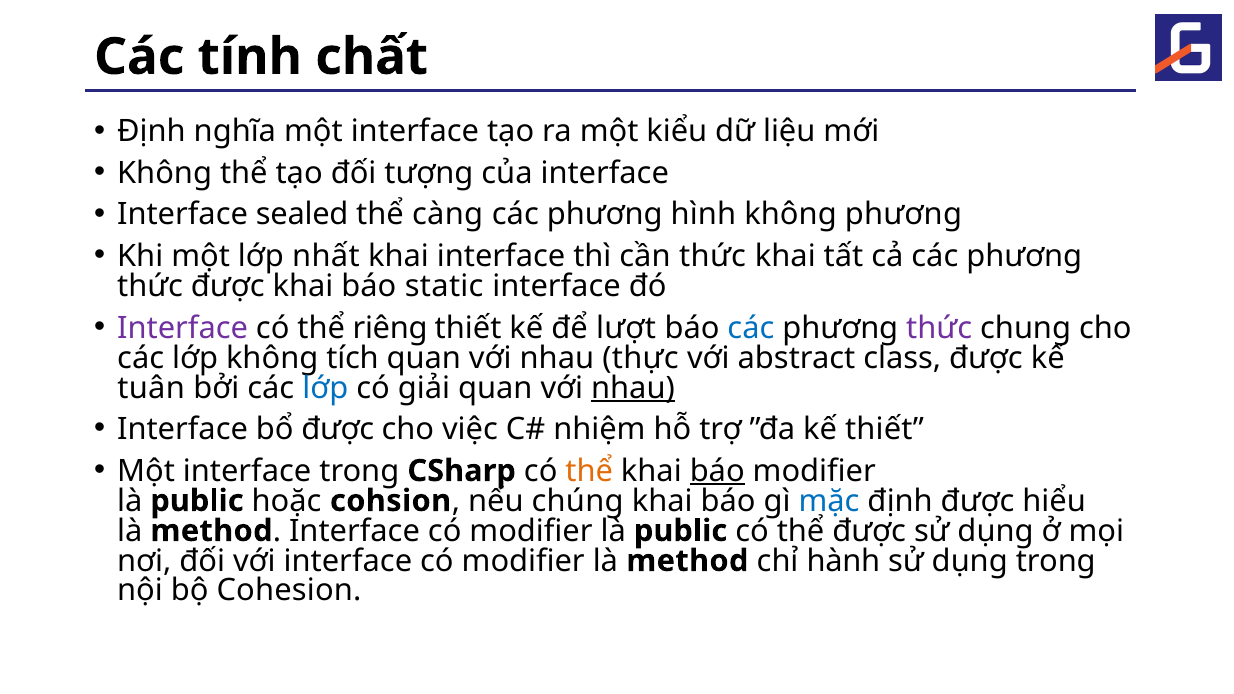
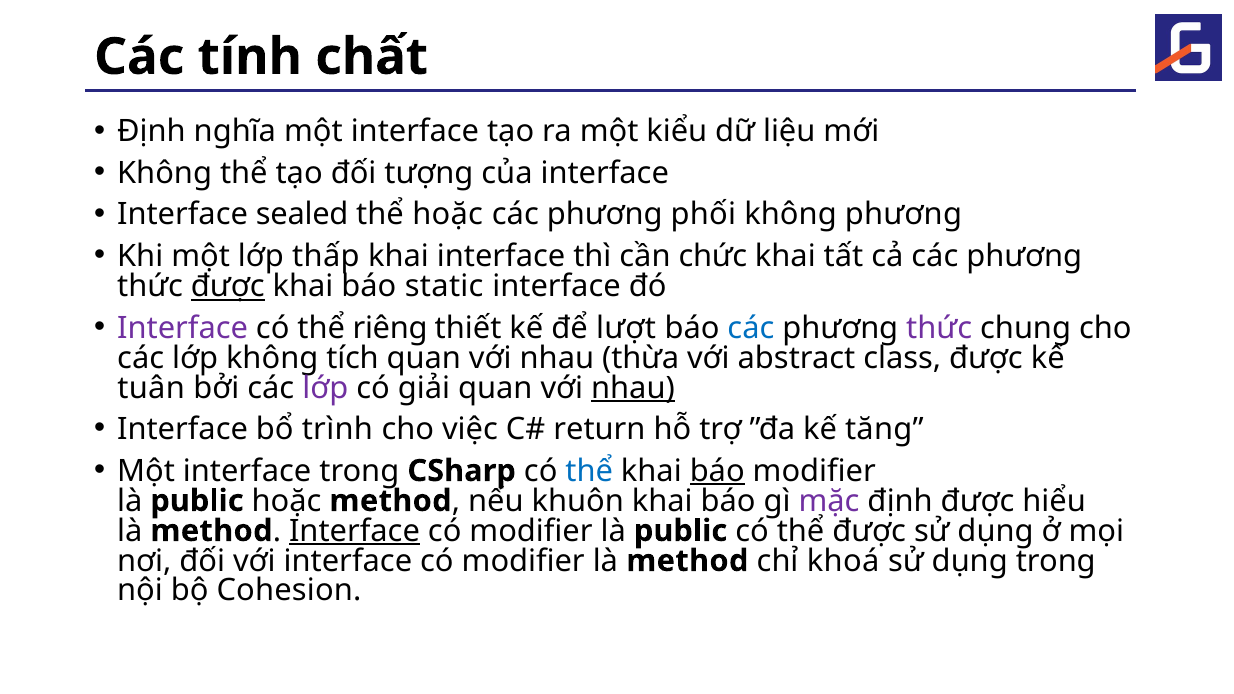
thể càng: càng -> hoặc
hình: hình -> phối
nhất: nhất -> thấp
cần thức: thức -> chức
được at (228, 286) underline: none -> present
thực: thực -> thừa
lớp at (325, 388) colour: blue -> purple
bổ được: được -> trình
nhiệm: nhiệm -> return
kế thiết: thiết -> tăng
thể at (589, 471) colour: orange -> blue
hoặc cohsion: cohsion -> method
chúng: chúng -> khuôn
mặc colour: blue -> purple
Interface at (354, 531) underline: none -> present
hành: hành -> khoá
